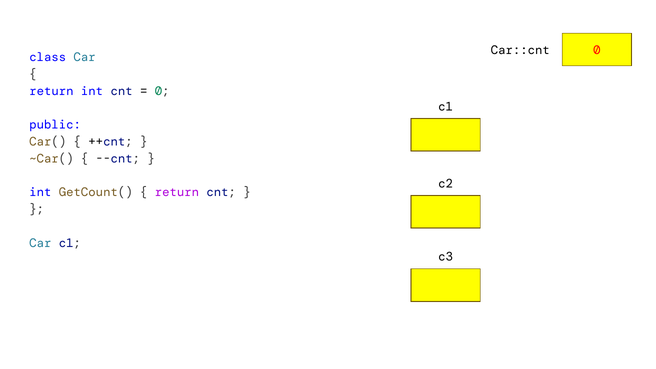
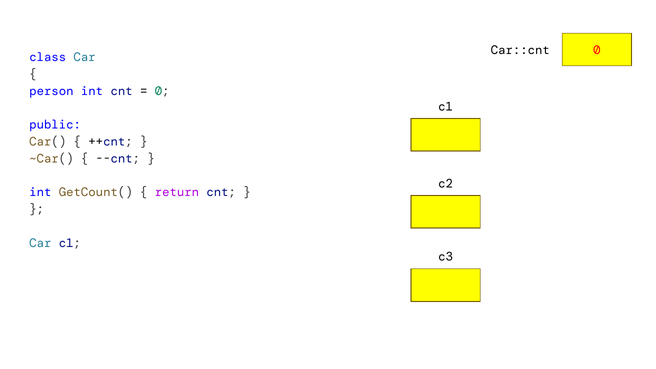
return at (51, 91): return -> person
